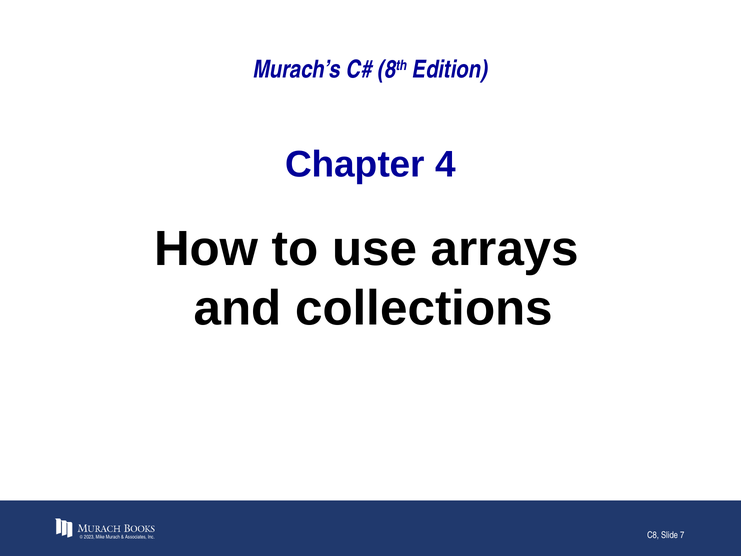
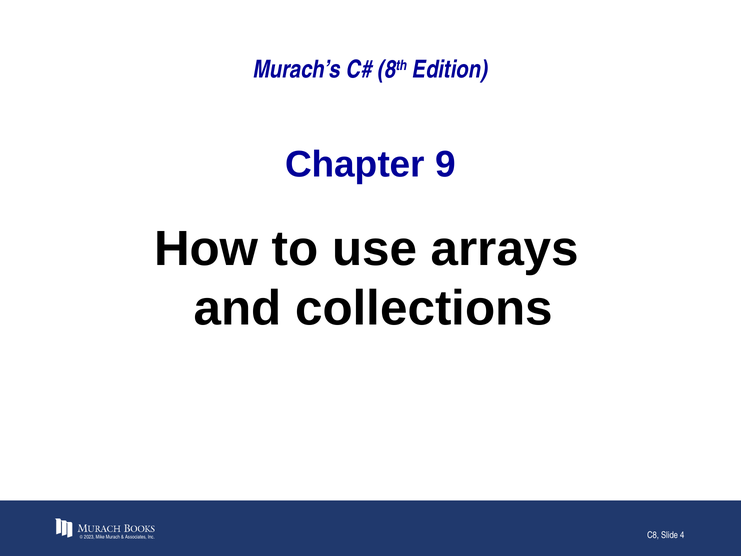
4: 4 -> 9
7: 7 -> 4
